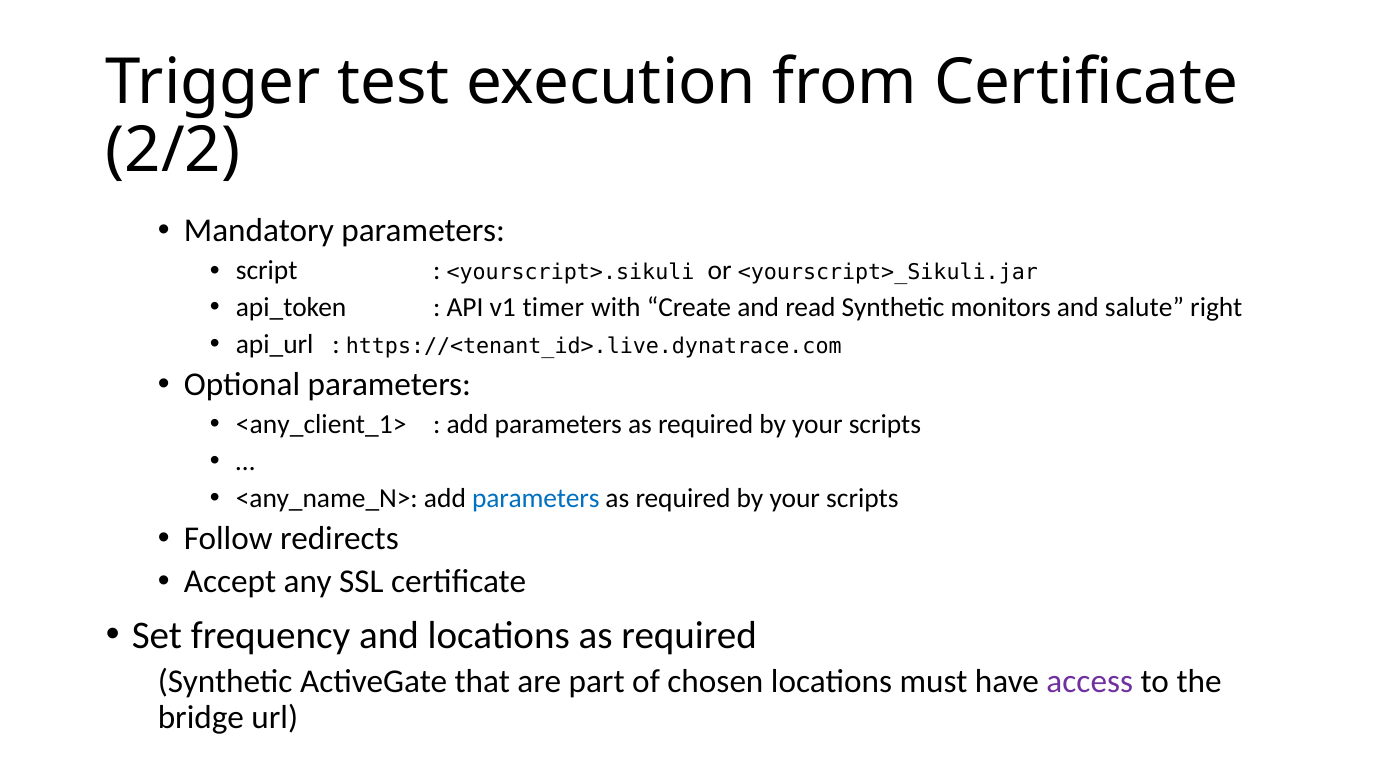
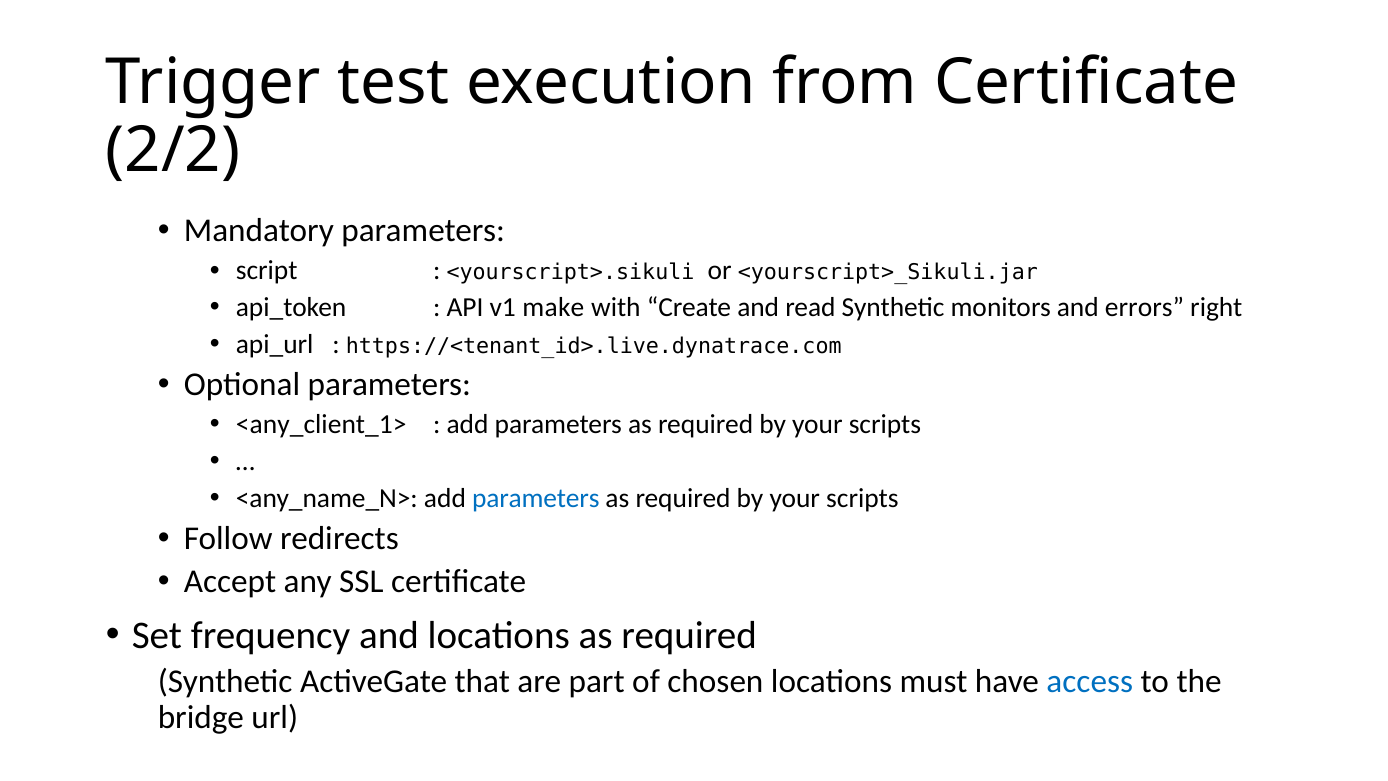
timer: timer -> make
salute: salute -> errors
access colour: purple -> blue
